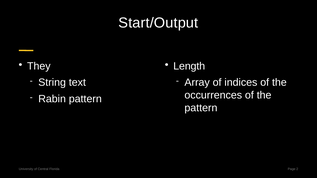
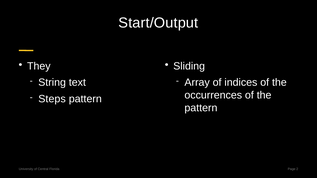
Length: Length -> Sliding
Rabin: Rabin -> Steps
